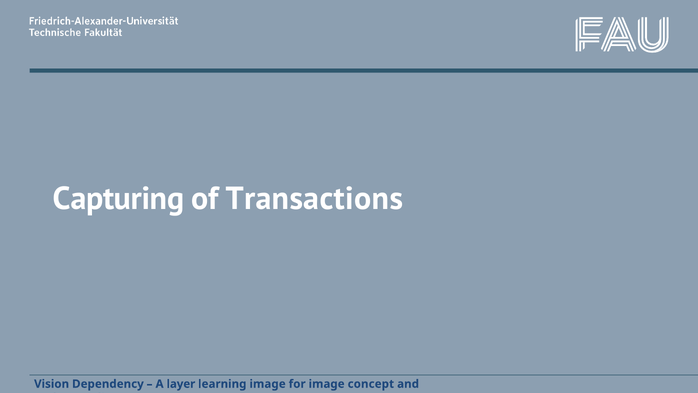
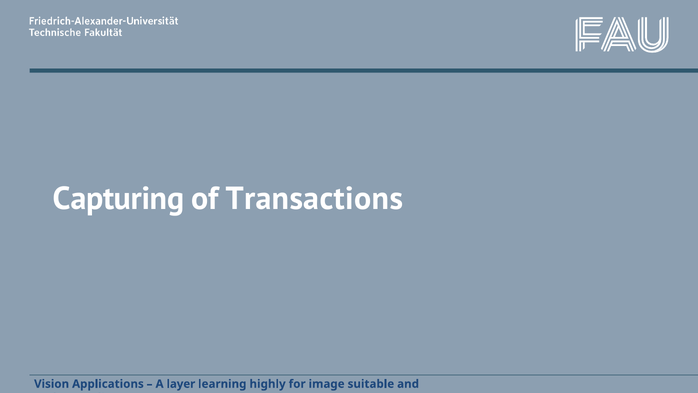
Dependency: Dependency -> Applications
learning image: image -> highly
concept: concept -> suitable
